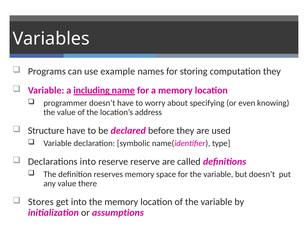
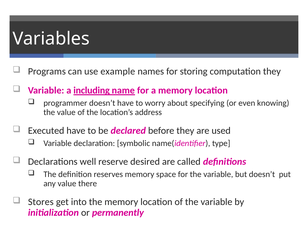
Structure: Structure -> Executed
Declarations into: into -> well
reserve reserve: reserve -> desired
assumptions: assumptions -> permanently
